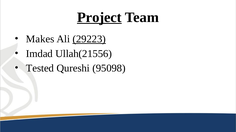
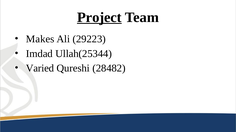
29223 underline: present -> none
Ullah(21556: Ullah(21556 -> Ullah(25344
Tested: Tested -> Varied
95098: 95098 -> 28482
